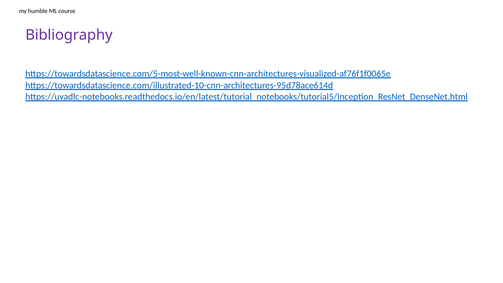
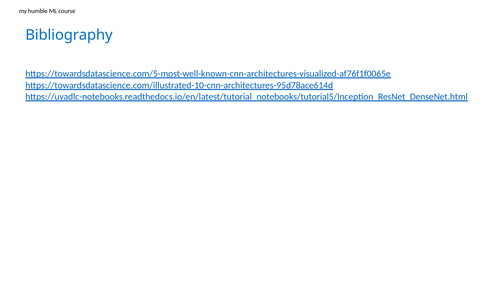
Bibliography colour: purple -> blue
